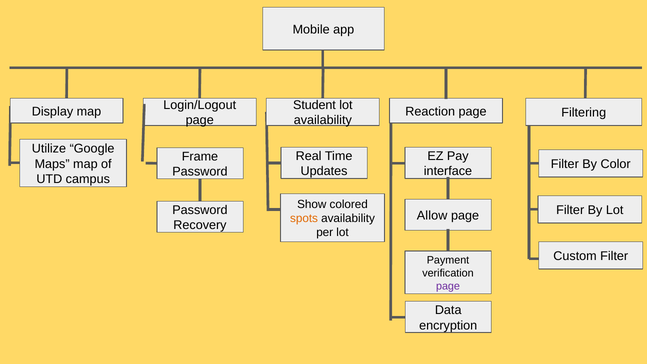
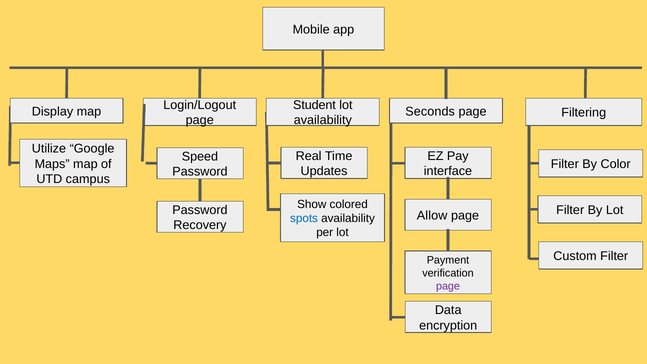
Reaction: Reaction -> Seconds
Frame: Frame -> Speed
spots colour: orange -> blue
